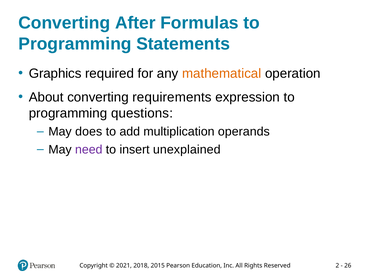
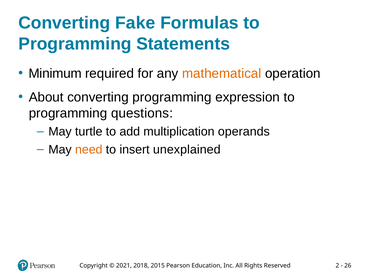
After: After -> Fake
Graphics: Graphics -> Minimum
converting requirements: requirements -> programming
does: does -> turtle
need colour: purple -> orange
